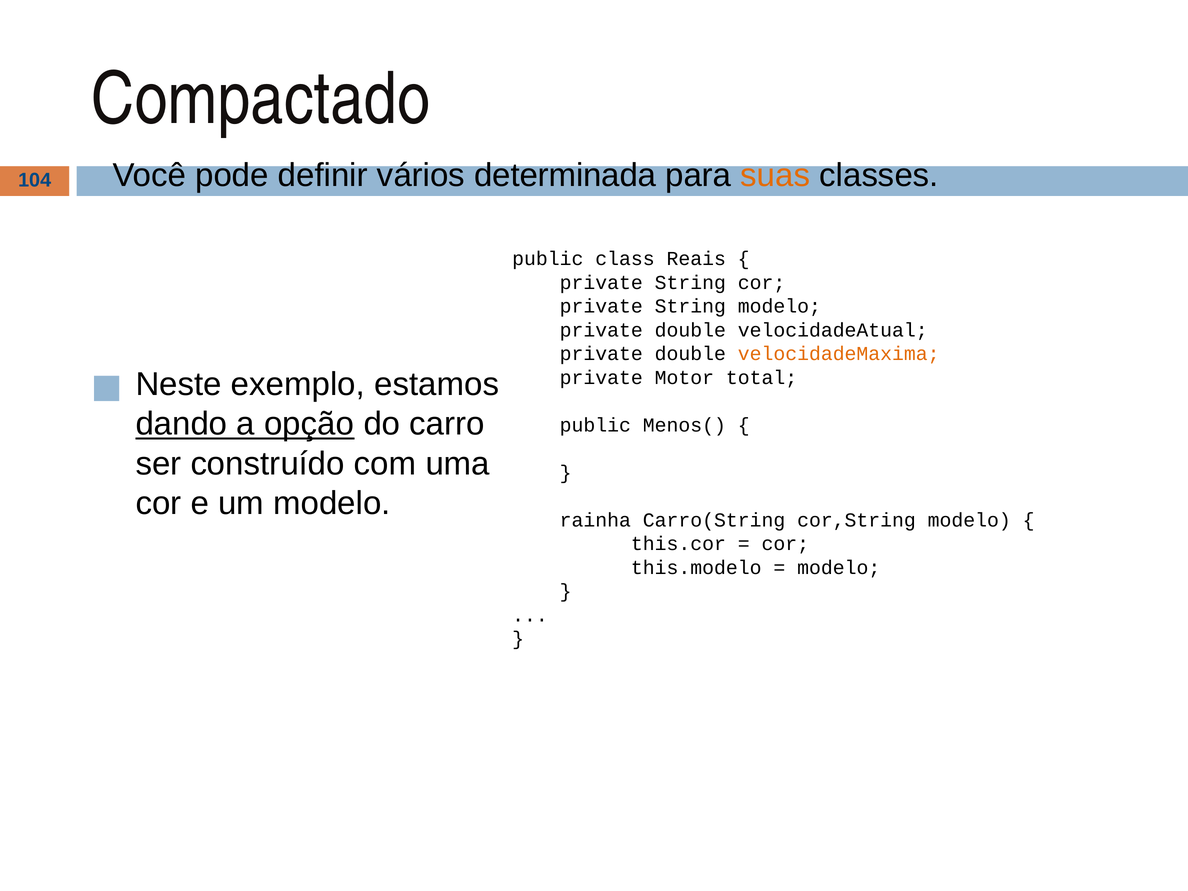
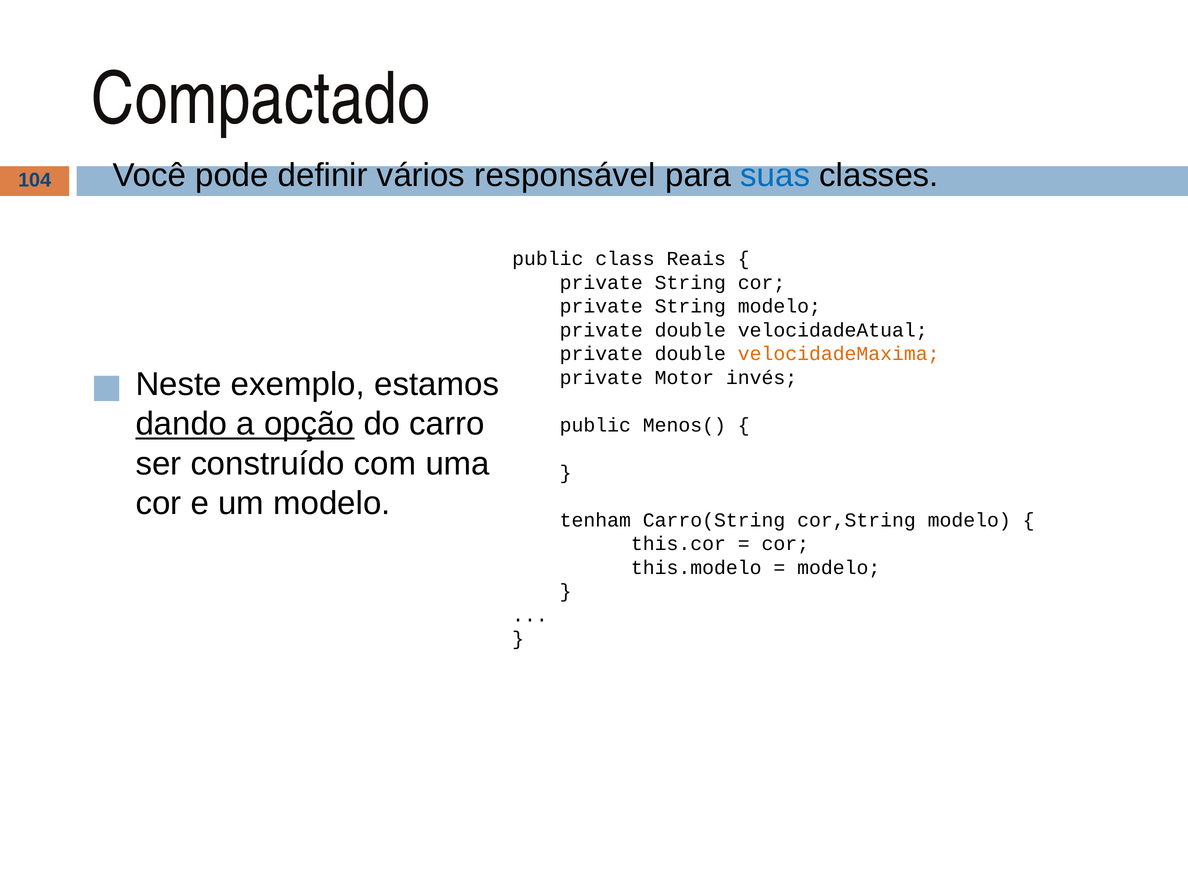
determinada: determinada -> responsável
suas colour: orange -> blue
total: total -> invés
rainha: rainha -> tenham
